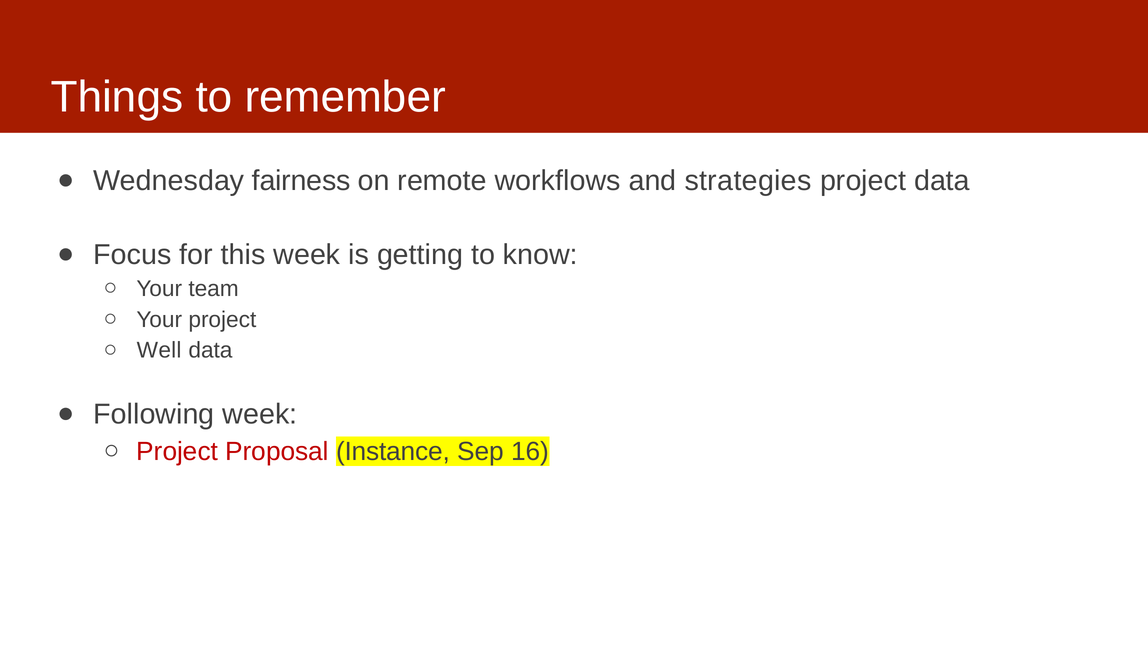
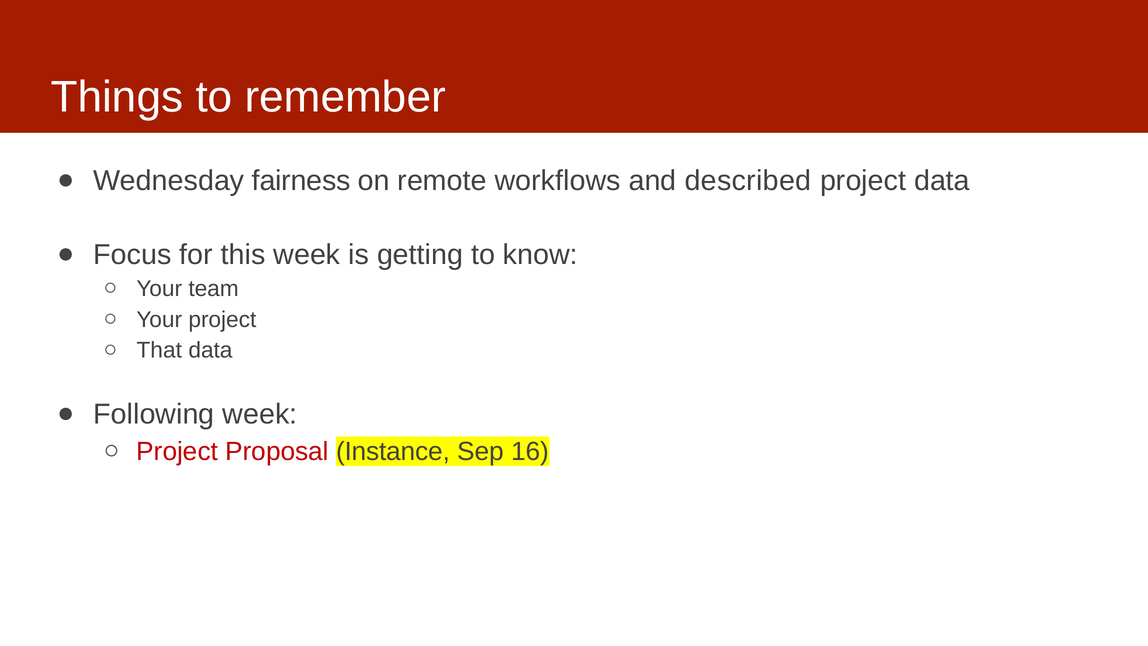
strategies: strategies -> described
Well: Well -> That
